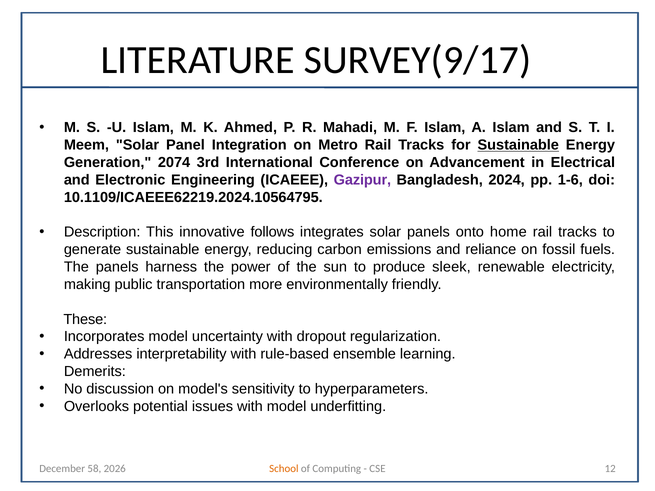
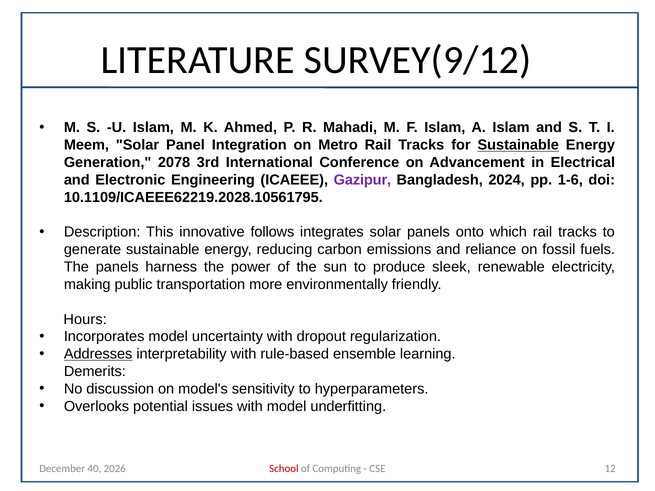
SURVEY(9/17: SURVEY(9/17 -> SURVEY(9/12
2074: 2074 -> 2078
10.1109/ICAEEE62219.2024.10564795: 10.1109/ICAEEE62219.2024.10564795 -> 10.1109/ICAEEE62219.2028.10561795
home: home -> which
These: These -> Hours
Addresses underline: none -> present
58: 58 -> 40
School colour: orange -> red
